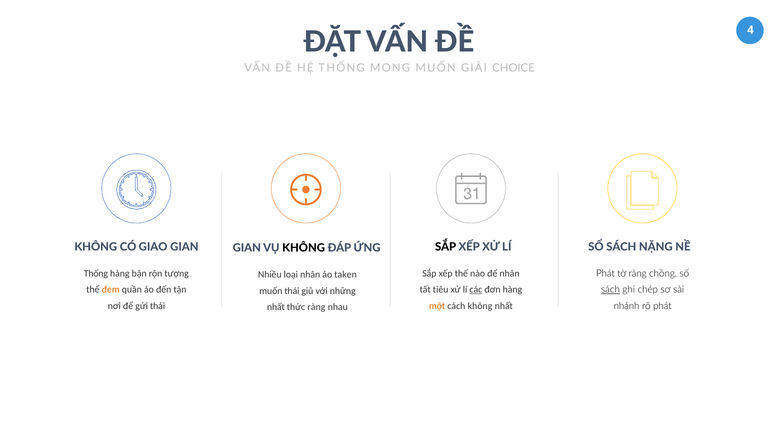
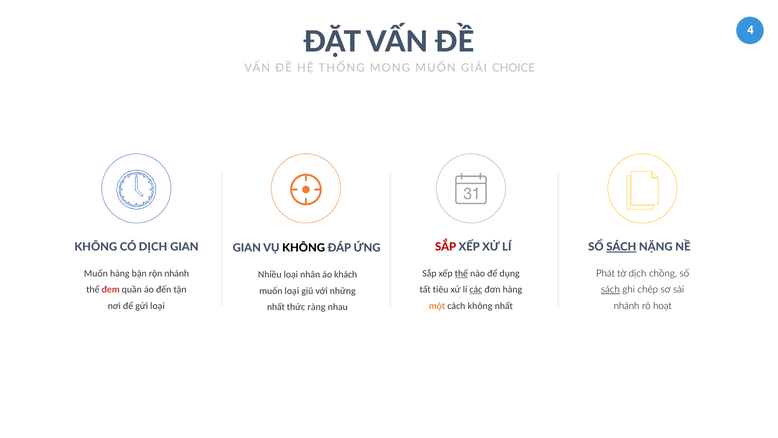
CÓ GIAO: GIAO -> DỊCH
SẮP at (446, 247) colour: black -> red
SÁCH at (621, 247) underline: none -> present
Thống at (96, 273): Thống -> Muốn
rộn tượng: tượng -> nhánh
thế underline: none -> present
để nhân: nhân -> dụng
tờ ràng: ràng -> dịch
taken: taken -> khách
đem colour: orange -> red
muốn thái: thái -> loại
gửi thái: thái -> loại
rõ phát: phát -> hoạt
